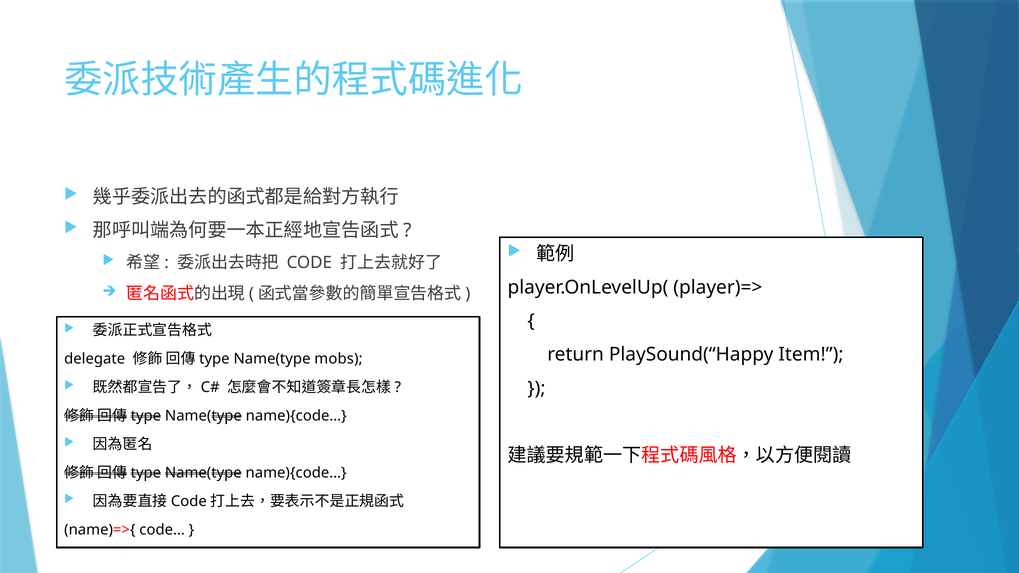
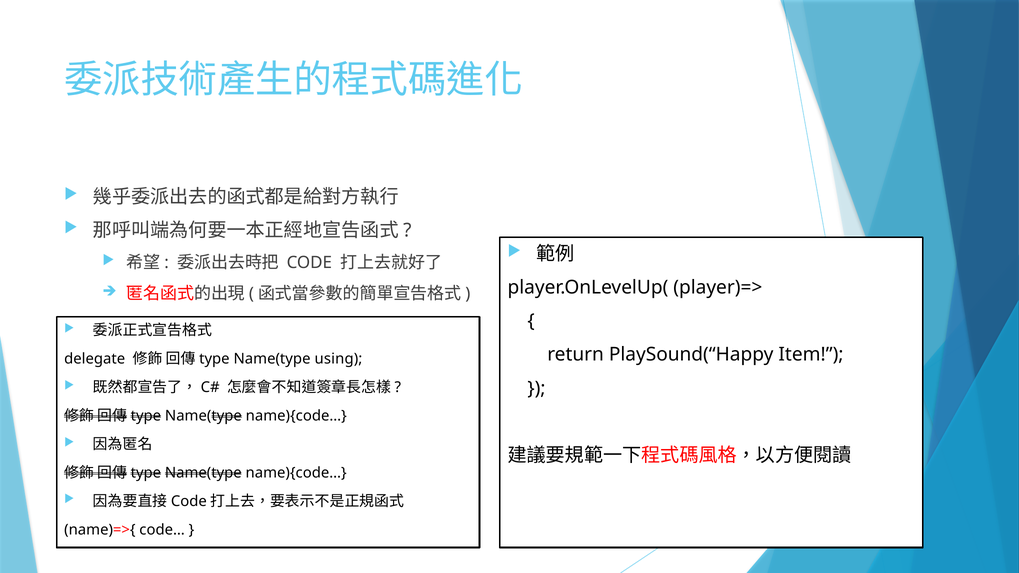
mobs: mobs -> using
